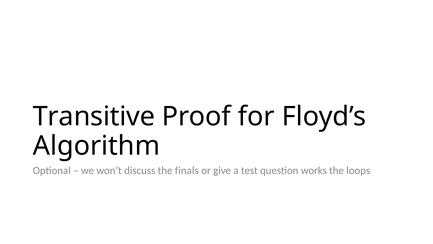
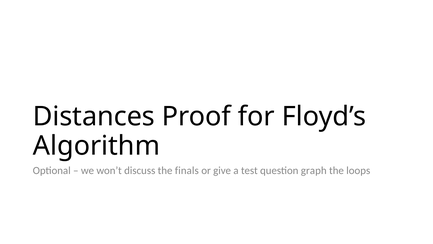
Transitive: Transitive -> Distances
works: works -> graph
